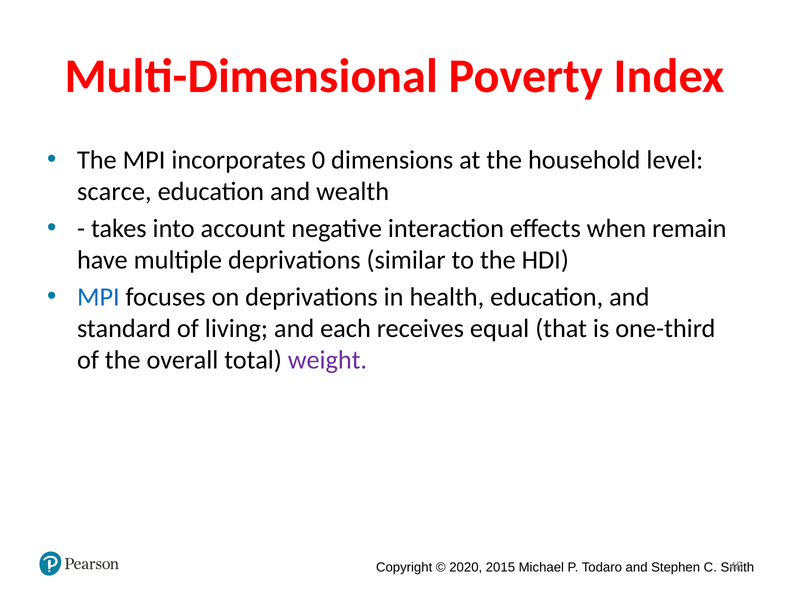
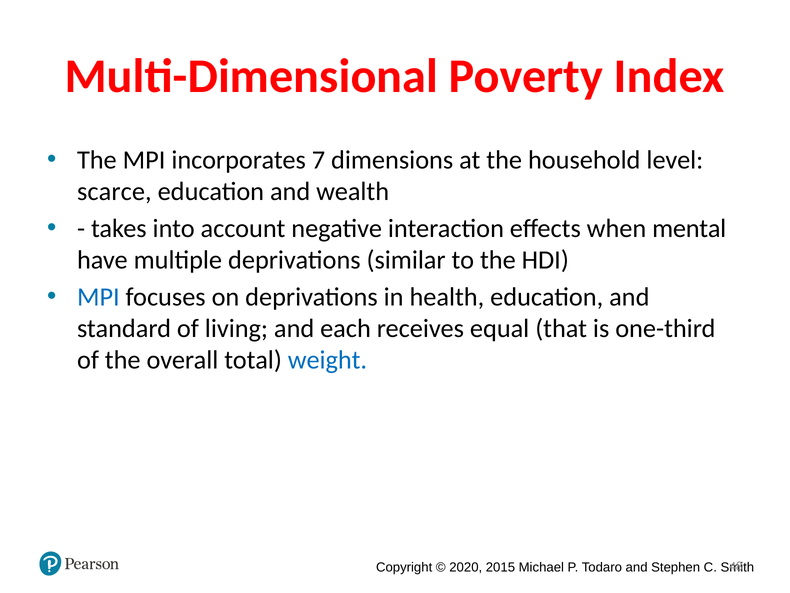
0: 0 -> 7
remain: remain -> mental
weight colour: purple -> blue
